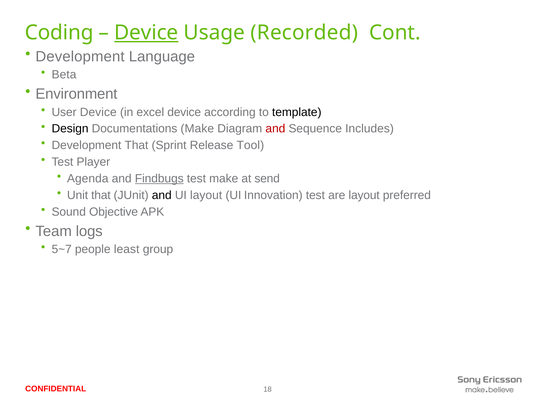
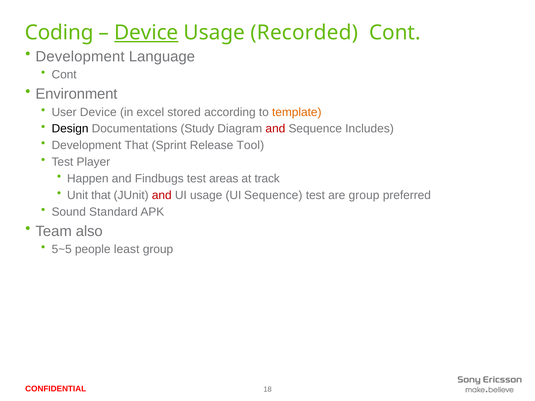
Beta at (64, 75): Beta -> Cont
excel device: device -> stored
template colour: black -> orange
Documentations Make: Make -> Study
Agenda: Agenda -> Happen
Findbugs underline: present -> none
test make: make -> areas
send: send -> track
and at (162, 195) colour: black -> red
UI layout: layout -> usage
UI Innovation: Innovation -> Sequence
are layout: layout -> group
Objective: Objective -> Standard
logs: logs -> also
5~7: 5~7 -> 5~5
